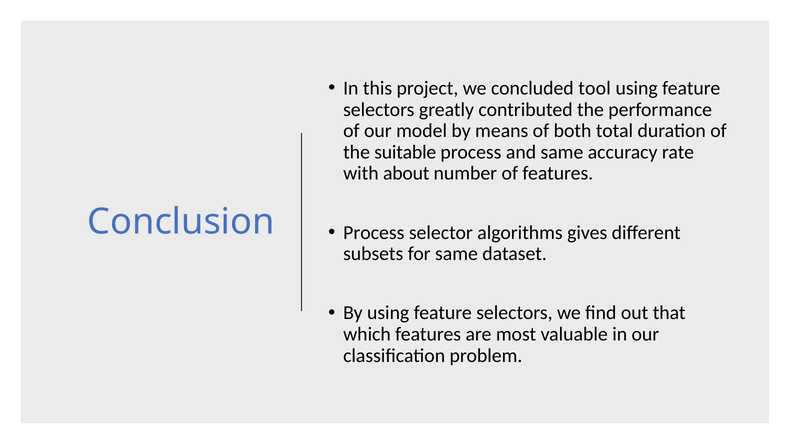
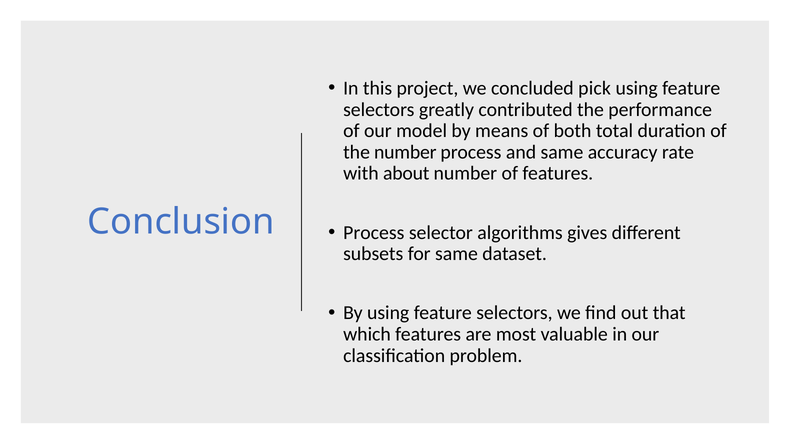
tool: tool -> pick
the suitable: suitable -> number
